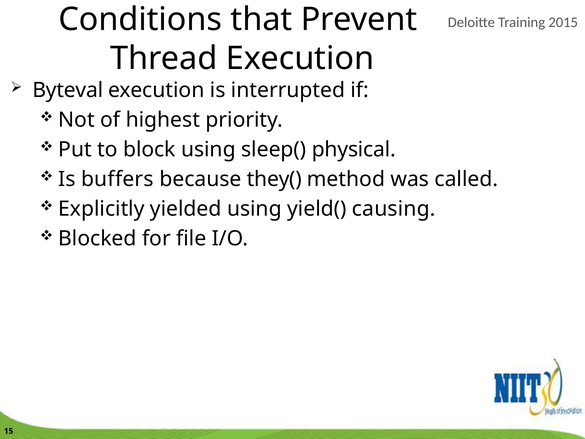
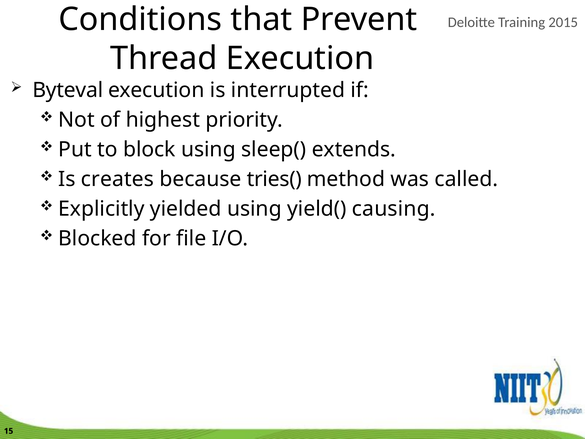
physical: physical -> extends
buffers: buffers -> creates
they(: they( -> tries(
